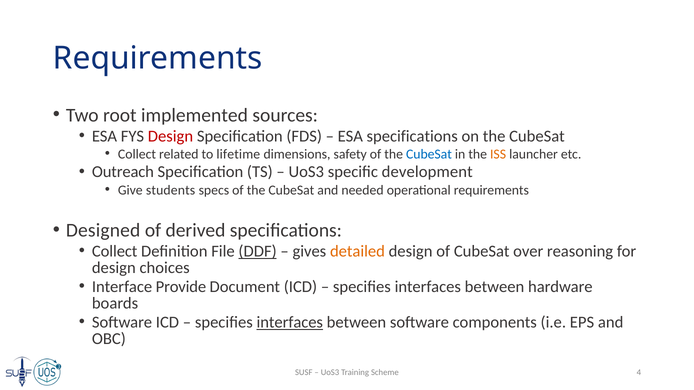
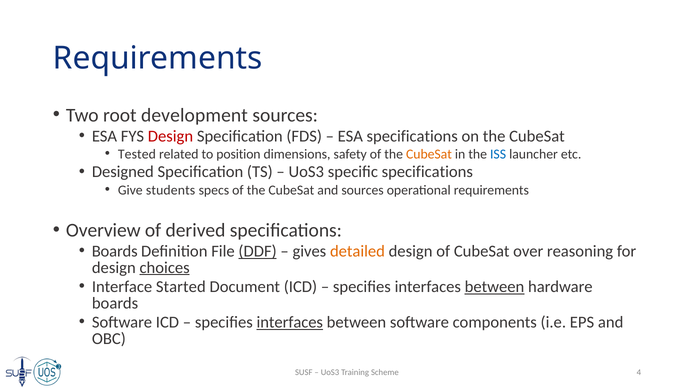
implemented: implemented -> development
Collect at (137, 154): Collect -> Tested
lifetime: lifetime -> position
CubeSat at (429, 154) colour: blue -> orange
ISS colour: orange -> blue
Outreach: Outreach -> Designed
specific development: development -> specifications
and needed: needed -> sources
Designed: Designed -> Overview
Collect at (115, 252): Collect -> Boards
choices underline: none -> present
Provide: Provide -> Started
between at (495, 287) underline: none -> present
